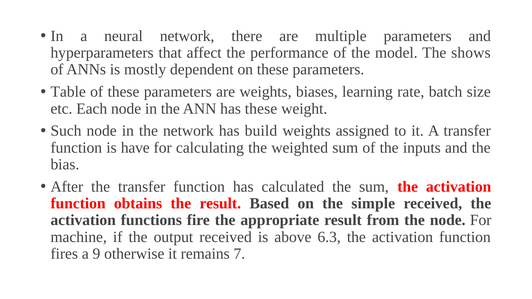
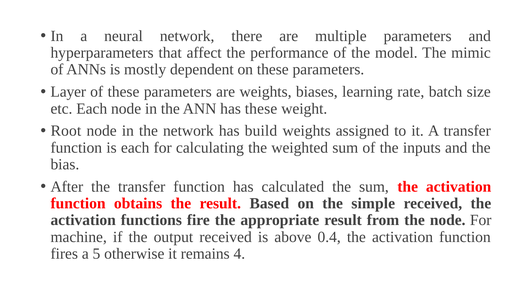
shows: shows -> mimic
Table: Table -> Layer
Such: Such -> Root
is have: have -> each
6.3: 6.3 -> 0.4
9: 9 -> 5
7: 7 -> 4
